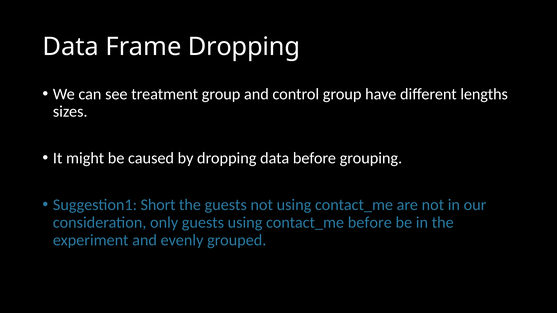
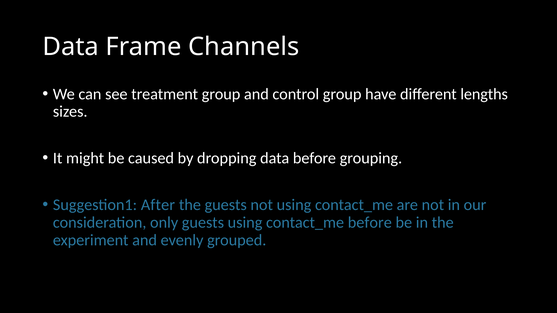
Frame Dropping: Dropping -> Channels
Short: Short -> After
